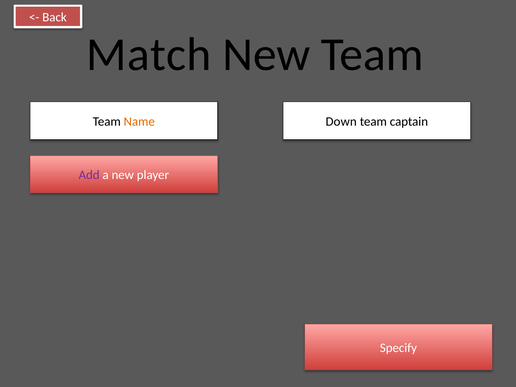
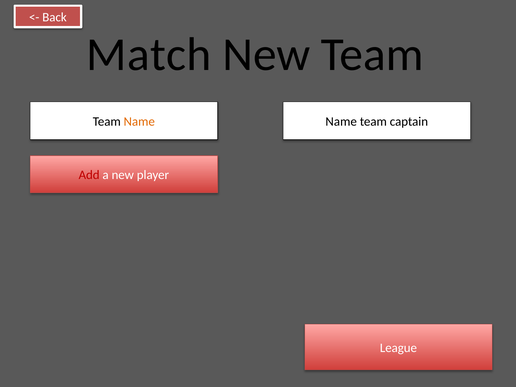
Down at (341, 122): Down -> Name
Add colour: purple -> red
Specify: Specify -> League
